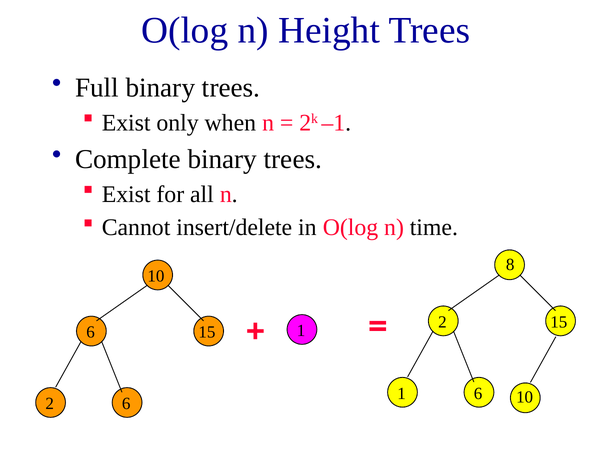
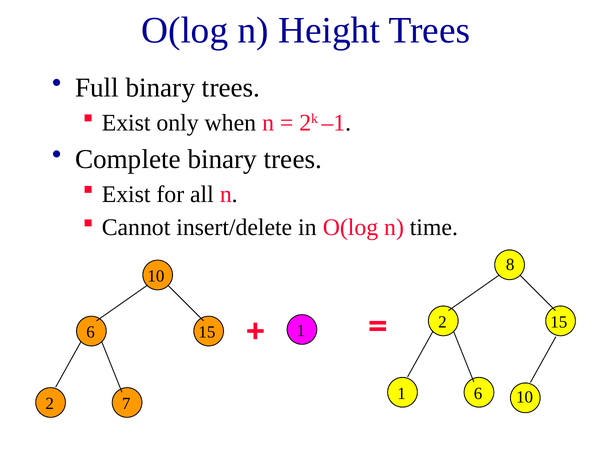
2 6: 6 -> 7
